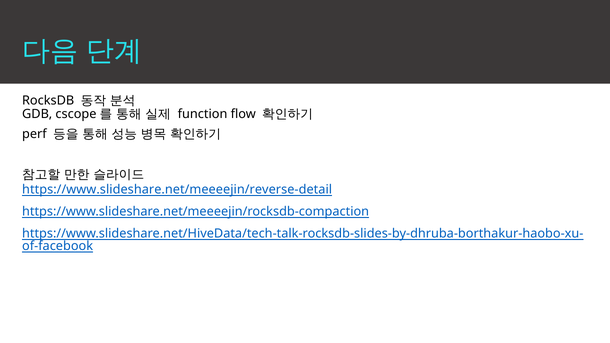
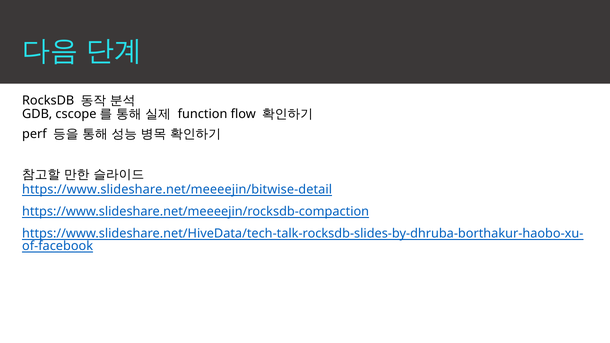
https://www.slideshare.net/meeeejin/reverse-detail: https://www.slideshare.net/meeeejin/reverse-detail -> https://www.slideshare.net/meeeejin/bitwise-detail
